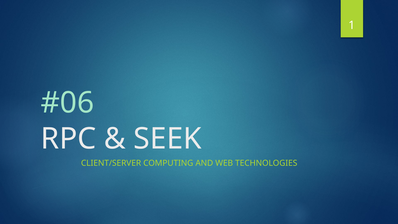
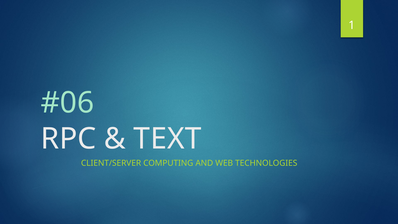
SEEK: SEEK -> TEXT
